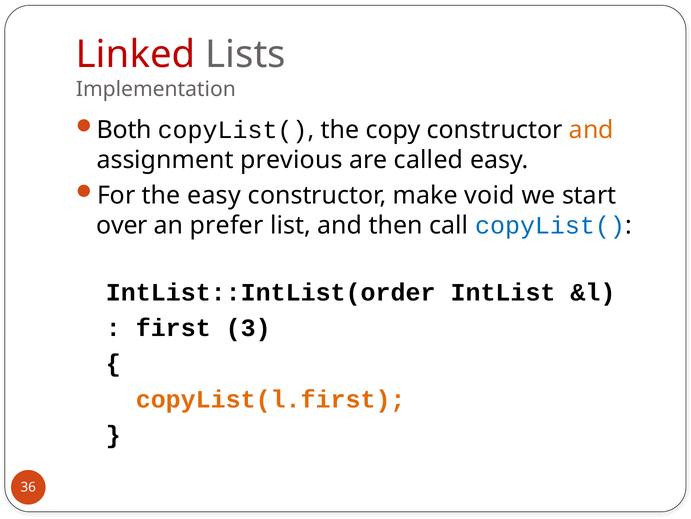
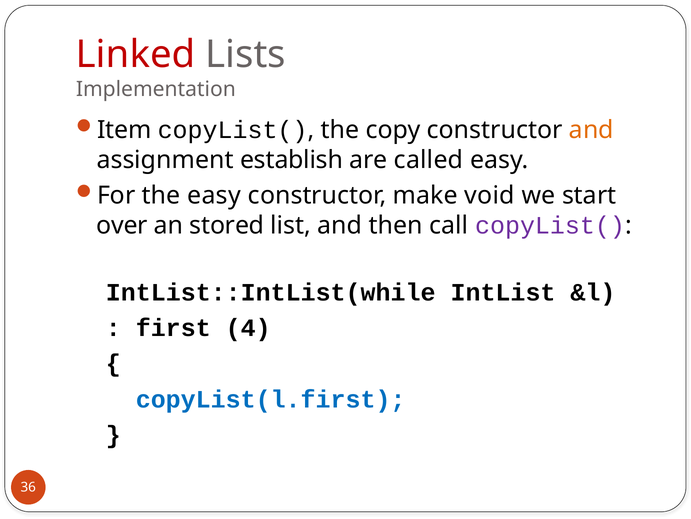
Both: Both -> Item
previous: previous -> establish
prefer: prefer -> stored
copyList( at (550, 225) colour: blue -> purple
IntList::IntList(order: IntList::IntList(order -> IntList::IntList(while
3: 3 -> 4
copyList(l.first colour: orange -> blue
